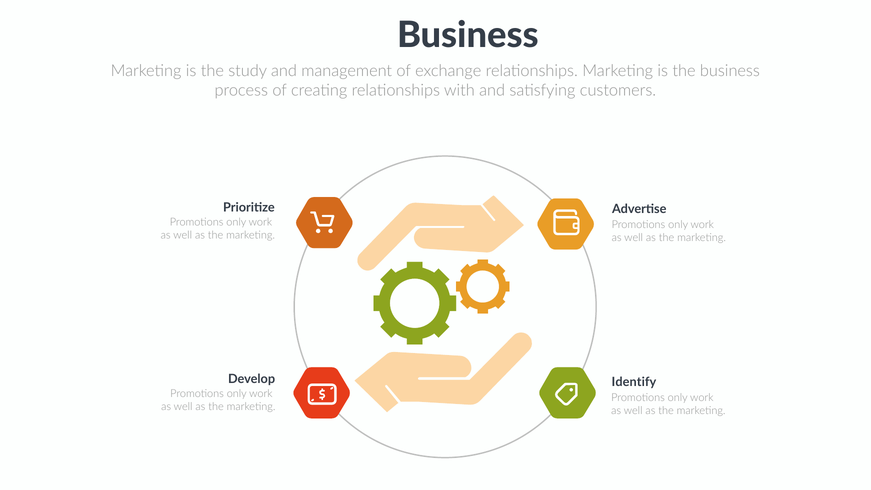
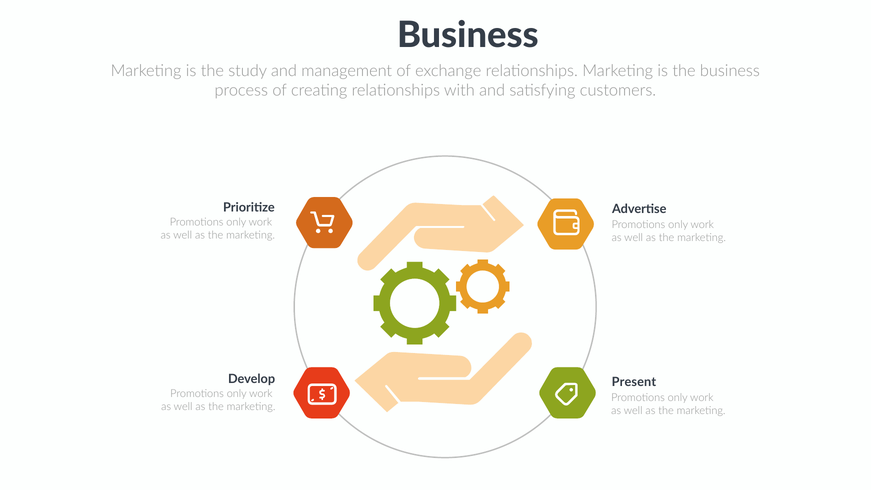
Identify: Identify -> Present
